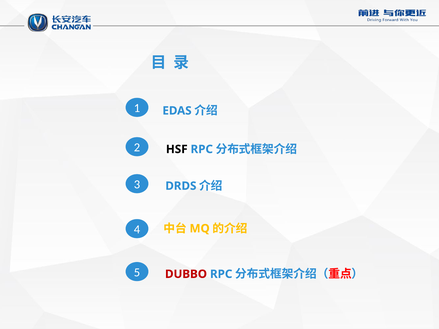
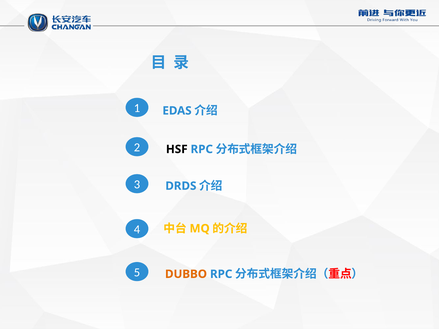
DUBBO colour: red -> orange
